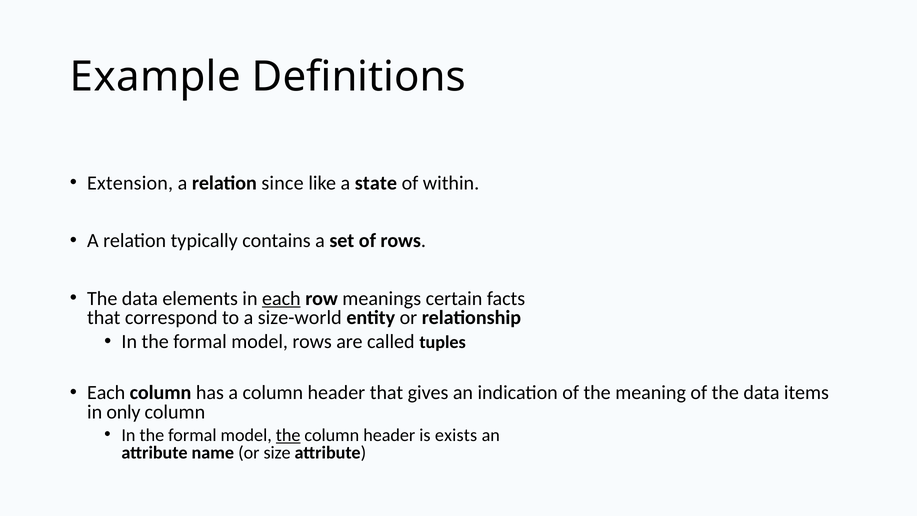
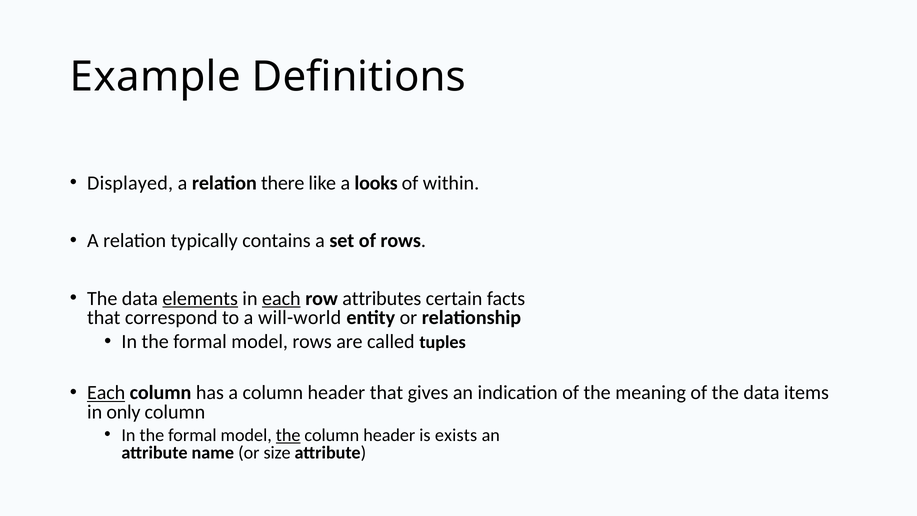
Extension: Extension -> Displayed
since: since -> there
state: state -> looks
elements underline: none -> present
meanings: meanings -> attributes
size-world: size-world -> will-world
Each at (106, 393) underline: none -> present
